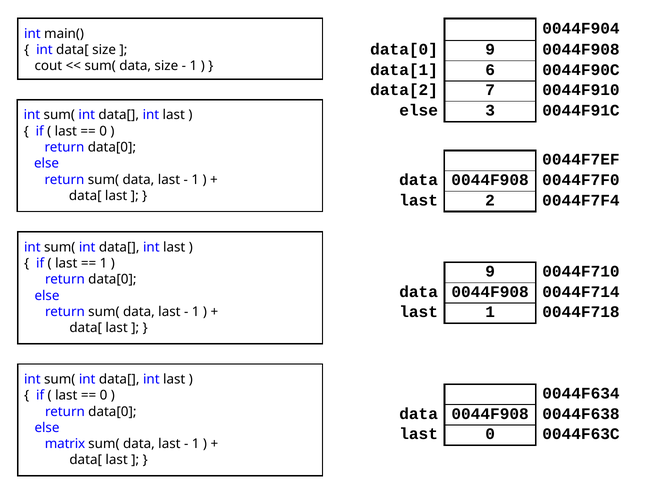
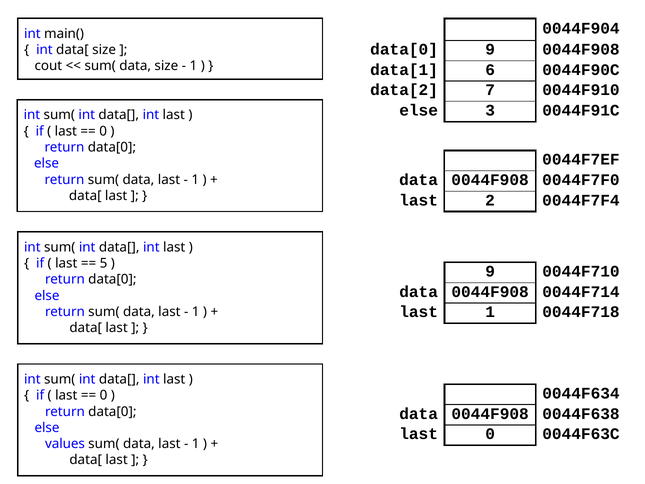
1 at (104, 263): 1 -> 5
matrix: matrix -> values
